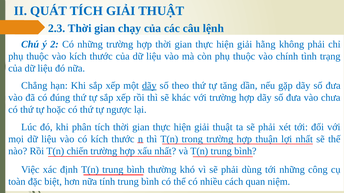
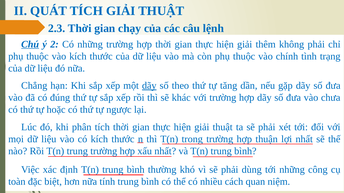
Chú underline: none -> present
hằng: hằng -> thêm
Rồi T(n chiến: chiến -> trung
